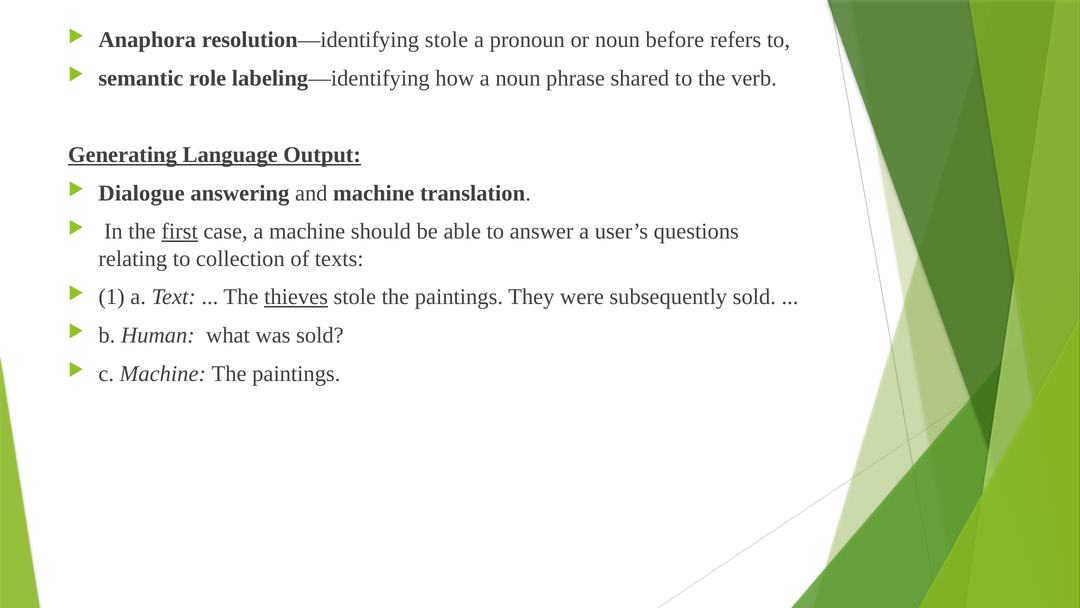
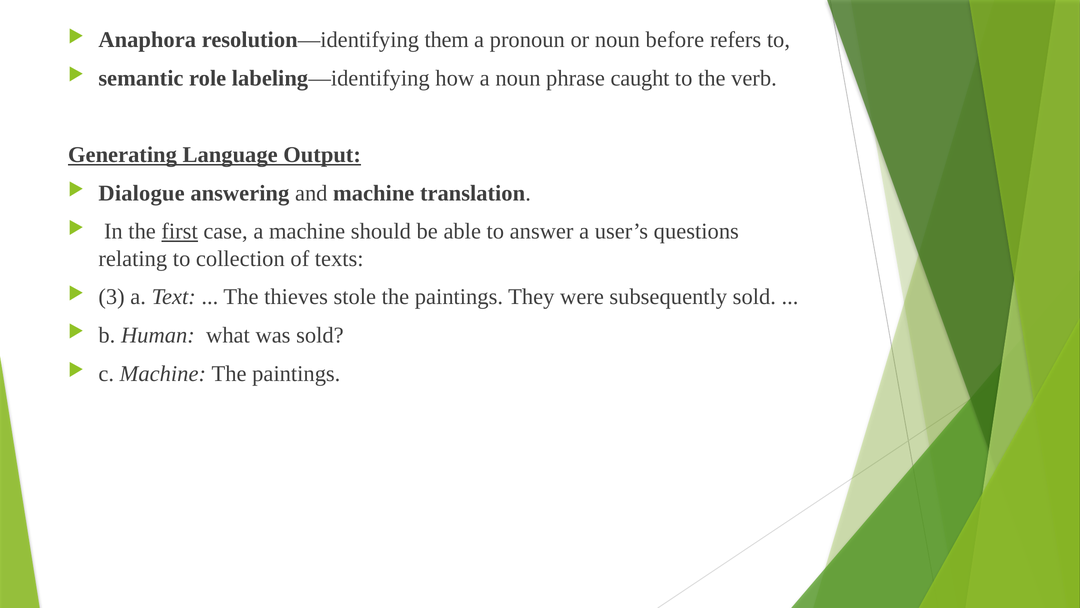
resolution—identifying stole: stole -> them
shared: shared -> caught
1: 1 -> 3
thieves underline: present -> none
